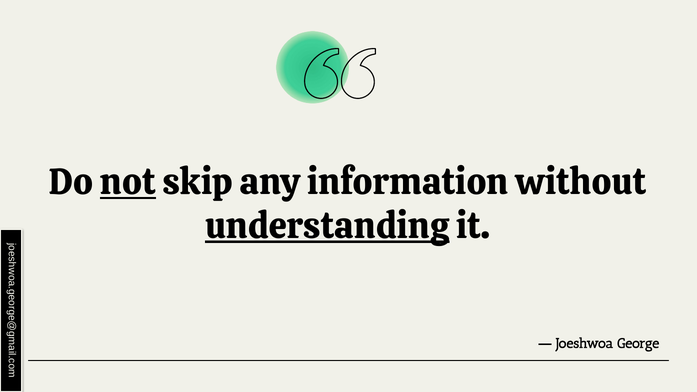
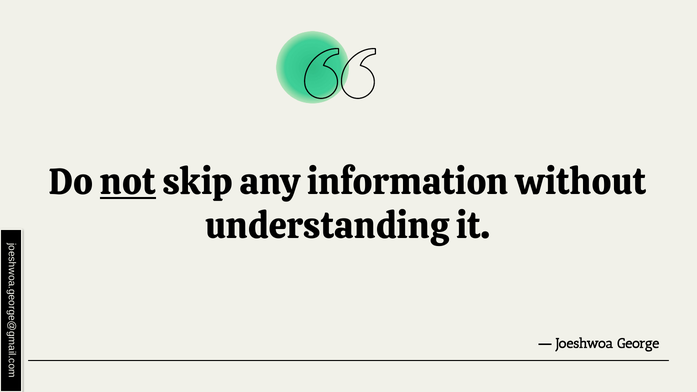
understanding underline: present -> none
